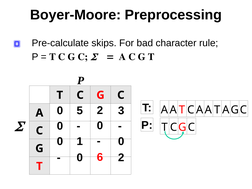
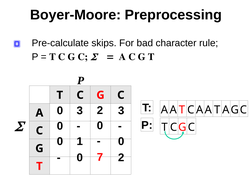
0 5: 5 -> 3
6: 6 -> 7
